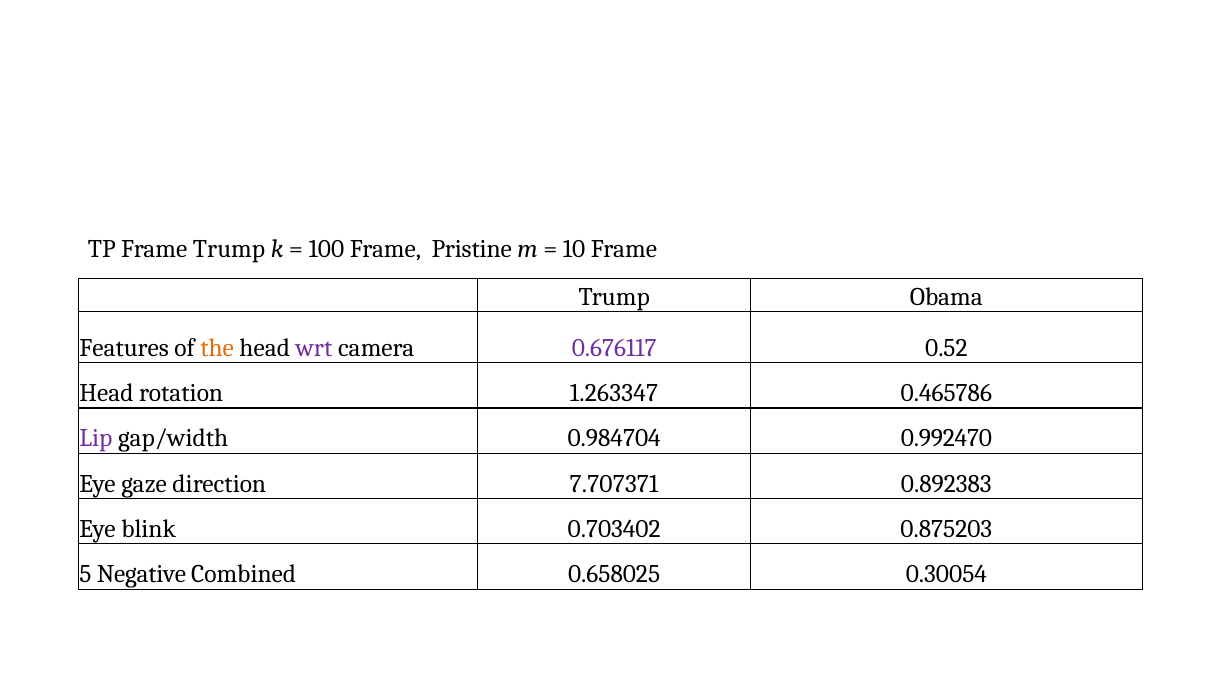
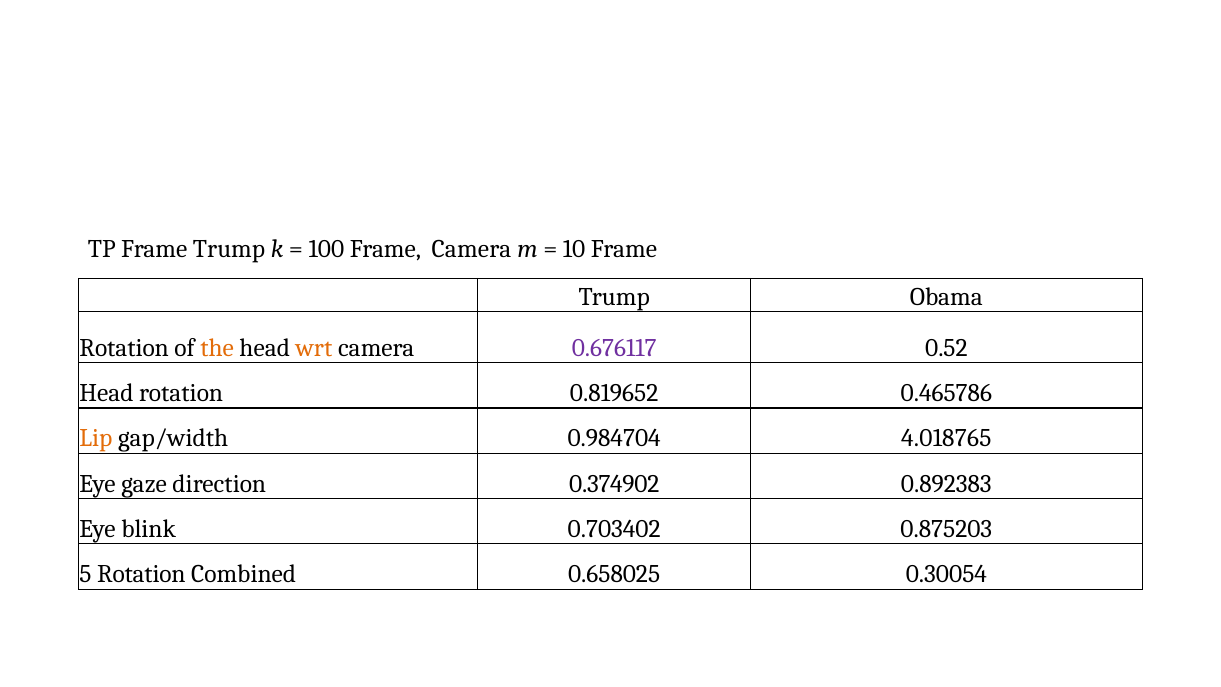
Frame Pristine: Pristine -> Camera
Features at (124, 348): Features -> Rotation
wrt colour: purple -> orange
1.263347: 1.263347 -> 0.819652
Lip colour: purple -> orange
0.992470: 0.992470 -> 4.018765
7.707371: 7.707371 -> 0.374902
5 Negative: Negative -> Rotation
